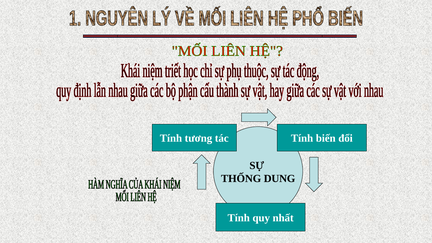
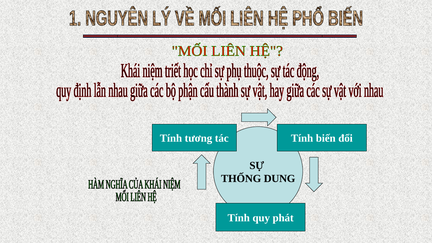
nhất: nhất -> phát
